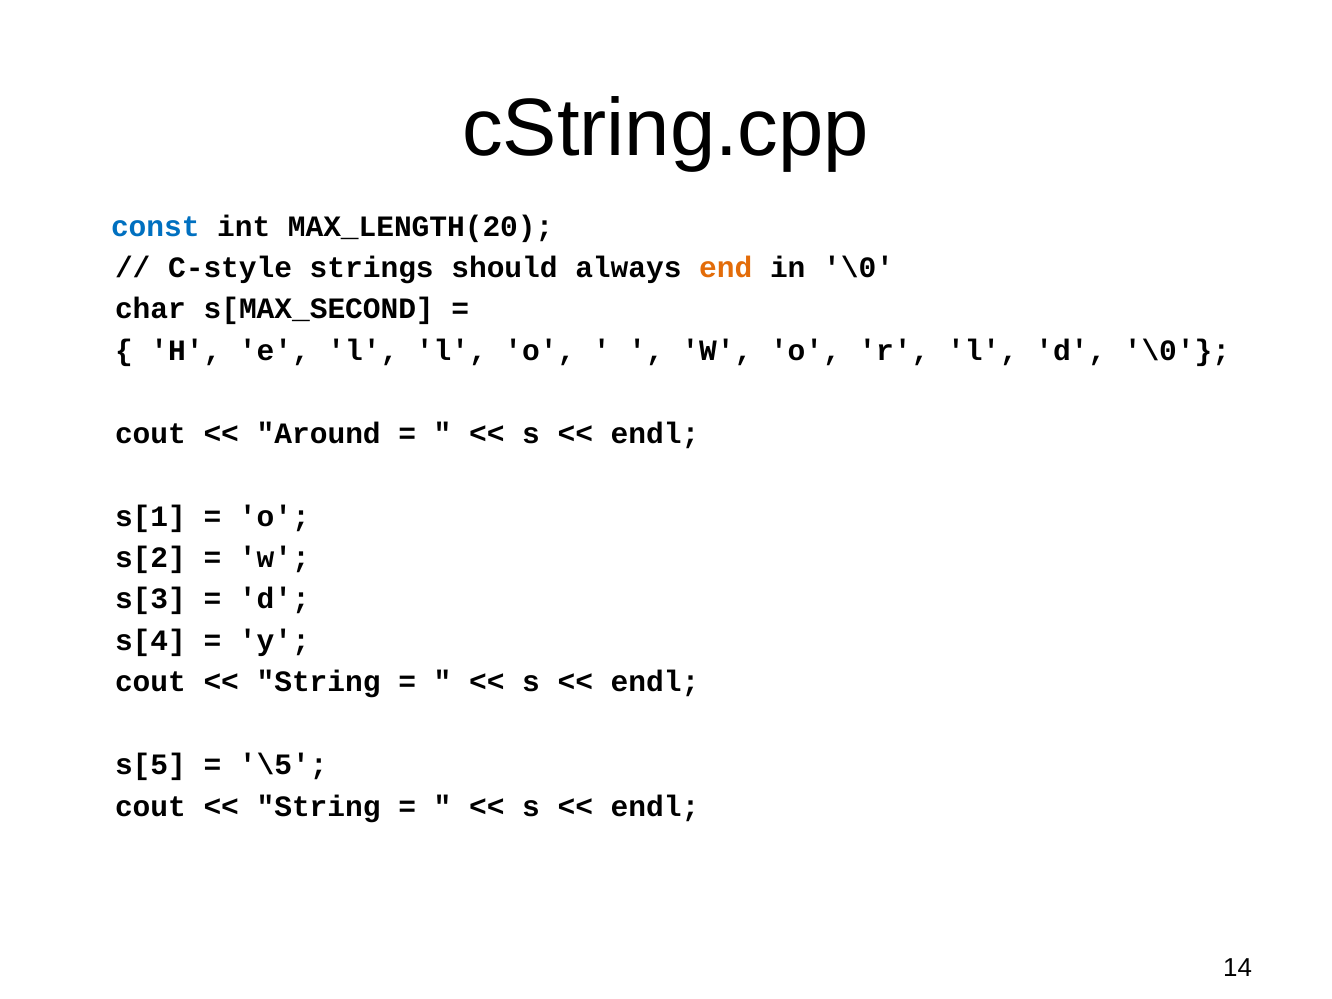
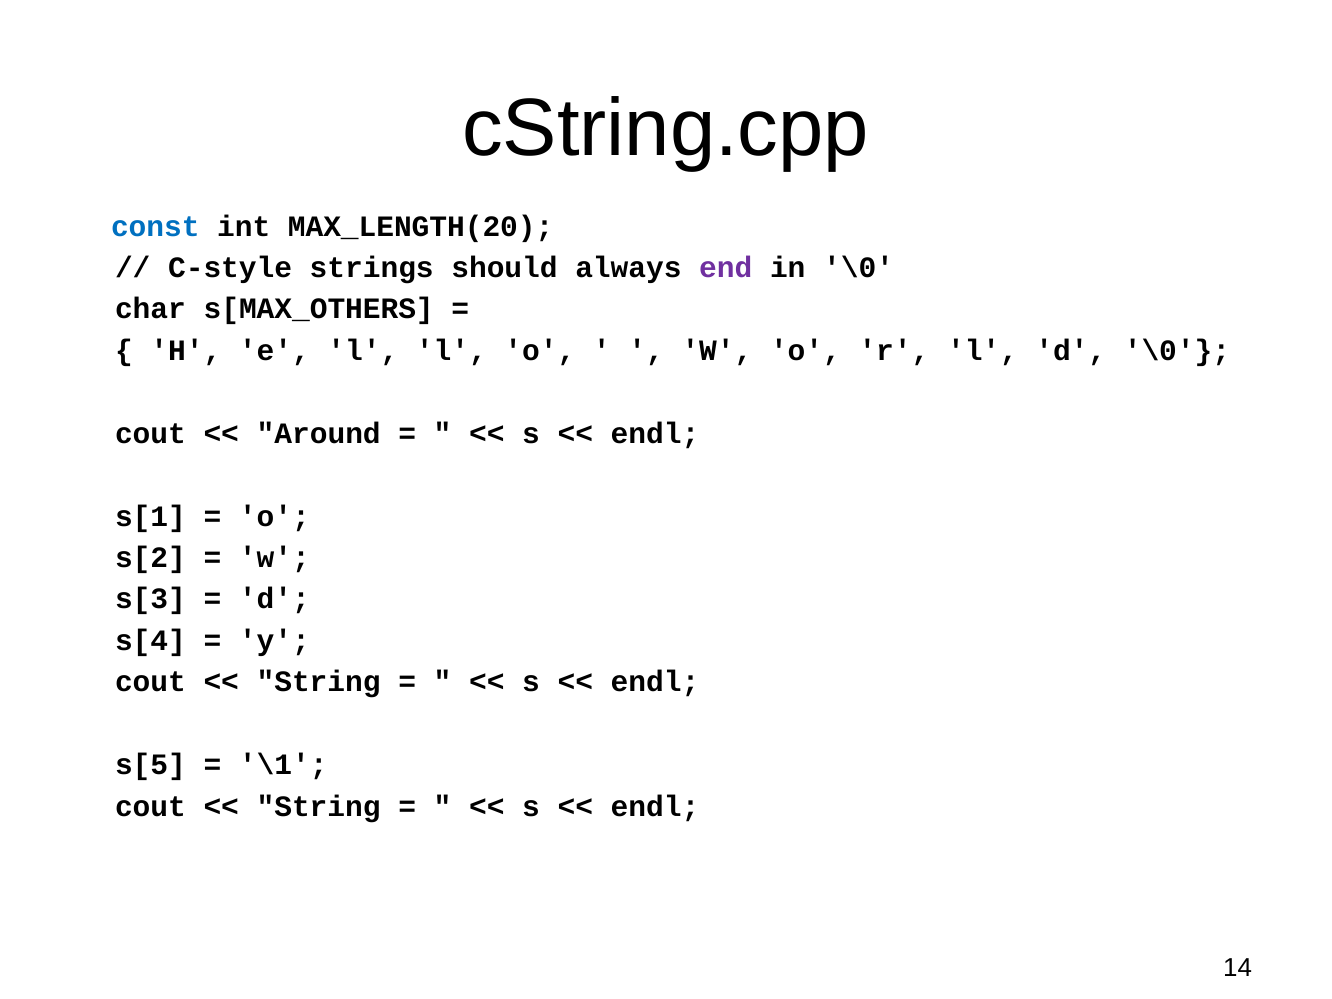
end colour: orange -> purple
s[MAX_SECOND: s[MAX_SECOND -> s[MAX_OTHERS
\5: \5 -> \1
